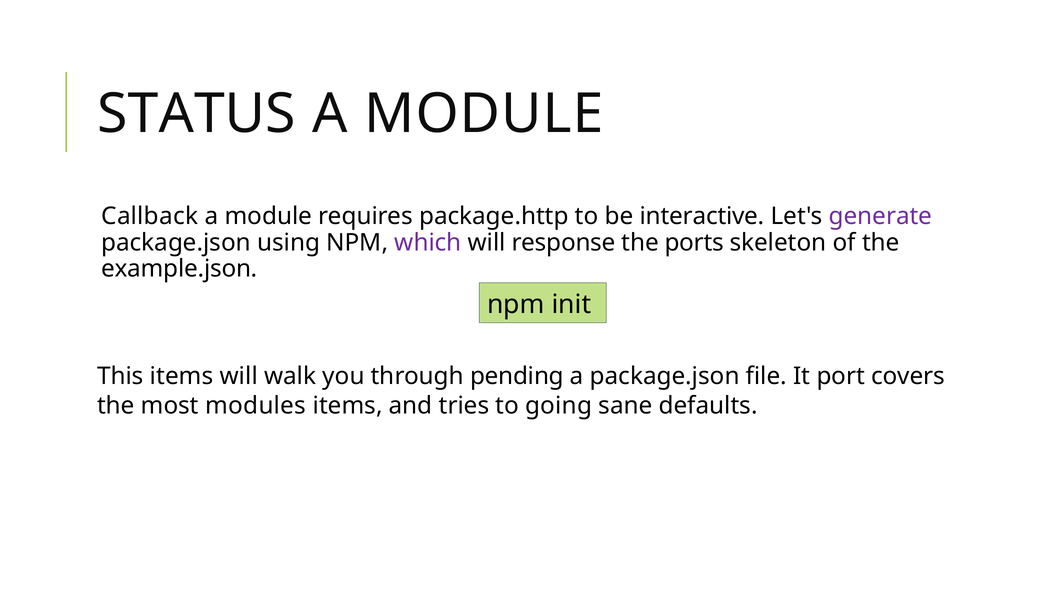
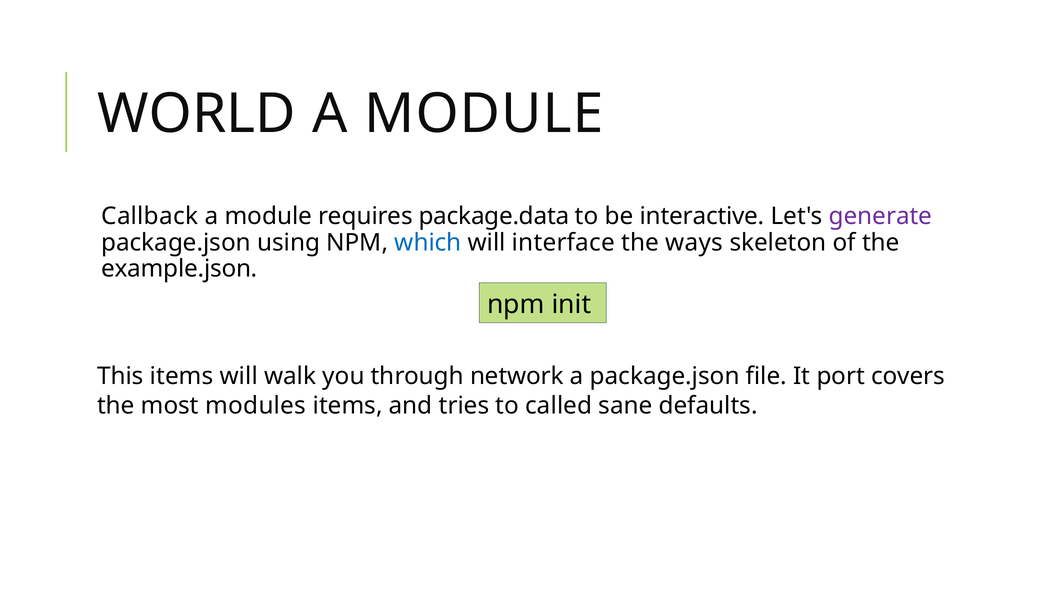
STATUS: STATUS -> WORLD
package.http: package.http -> package.data
which colour: purple -> blue
response: response -> interface
ports: ports -> ways
pending: pending -> network
going: going -> called
